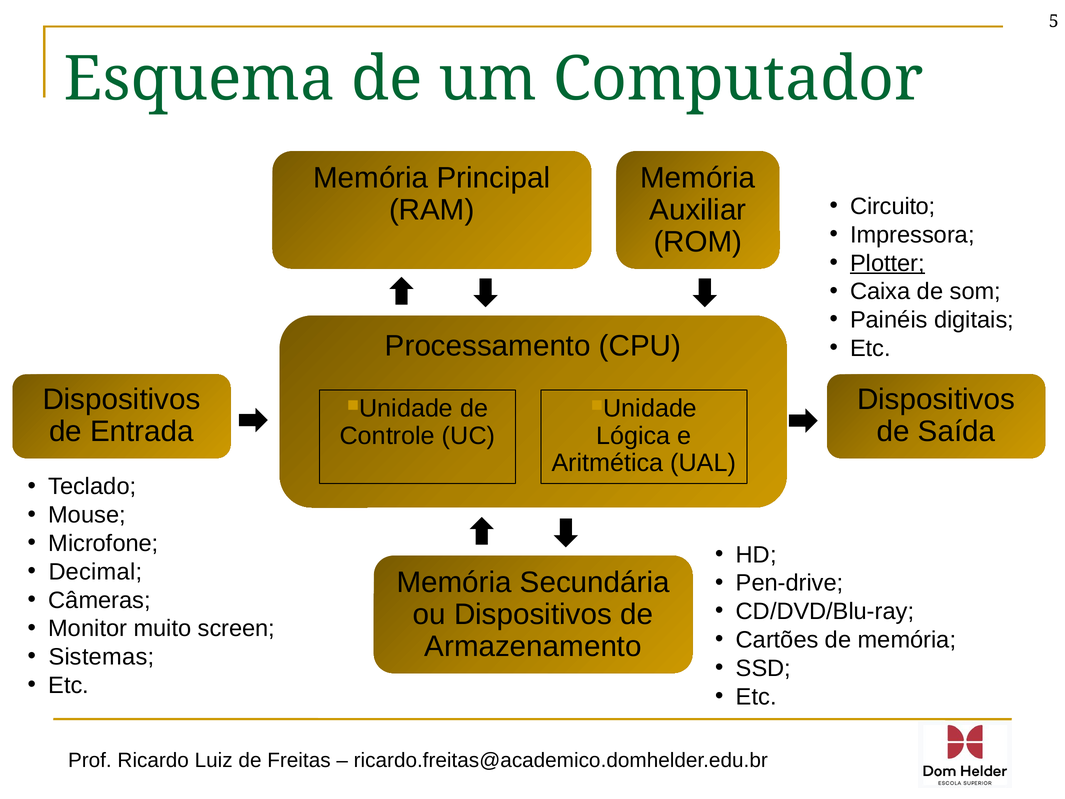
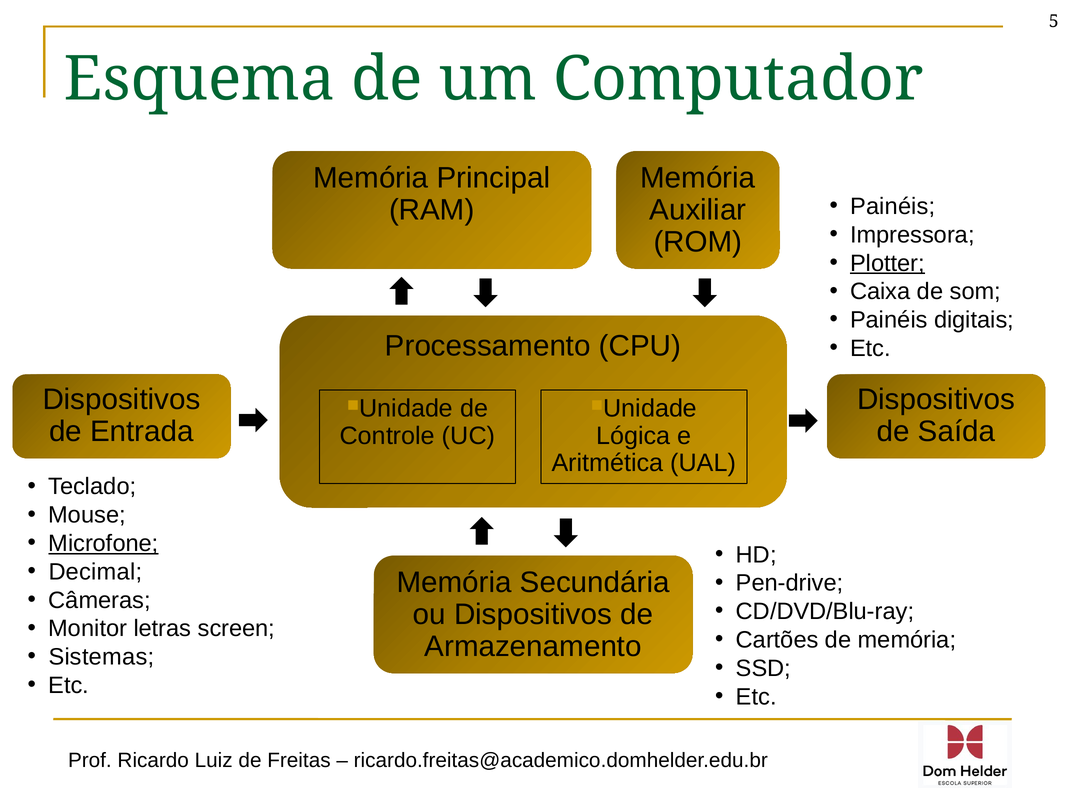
Circuito at (893, 206): Circuito -> Painéis
Microfone underline: none -> present
muito: muito -> letras
